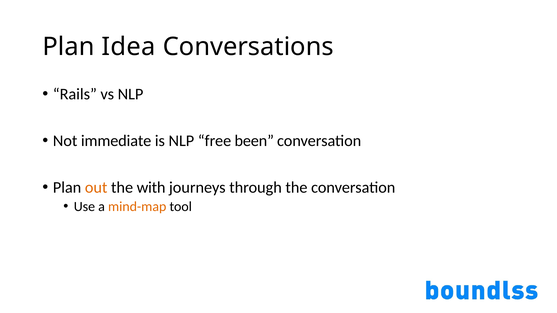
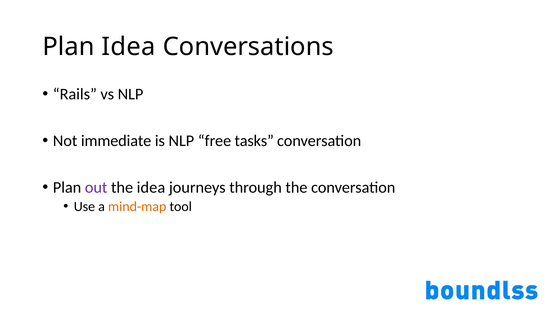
been: been -> tasks
out colour: orange -> purple
the with: with -> idea
